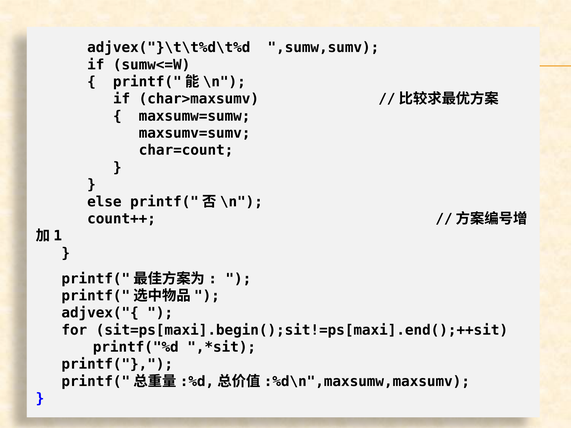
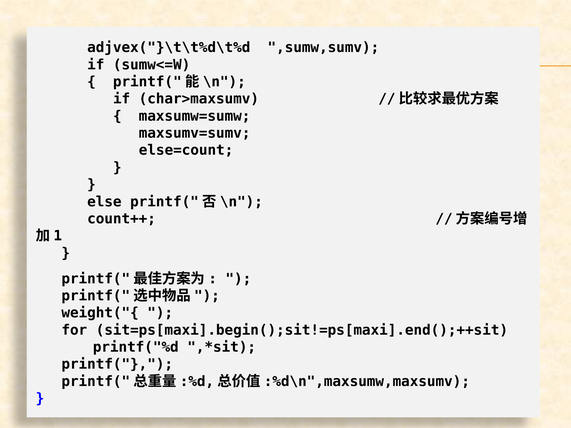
char=count: char=count -> else=count
adjvex("{: adjvex("{ -> weight("{
